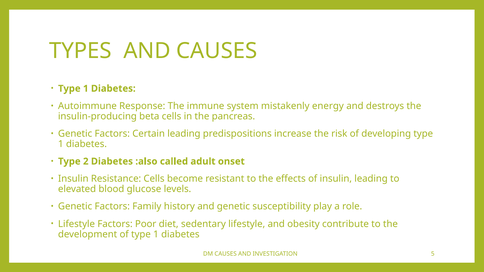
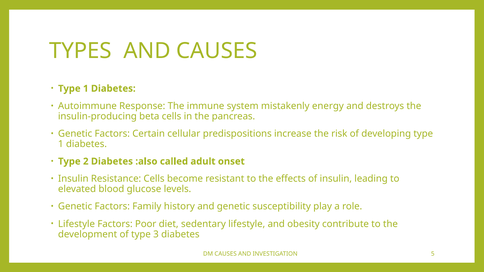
Certain leading: leading -> cellular
of type 1: 1 -> 3
